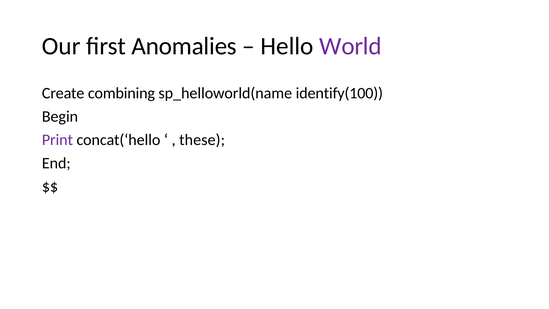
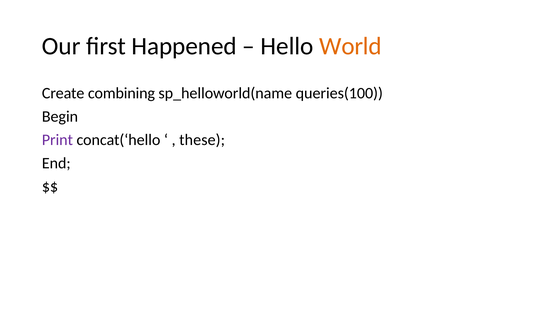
Anomalies: Anomalies -> Happened
World colour: purple -> orange
identify(100: identify(100 -> queries(100
